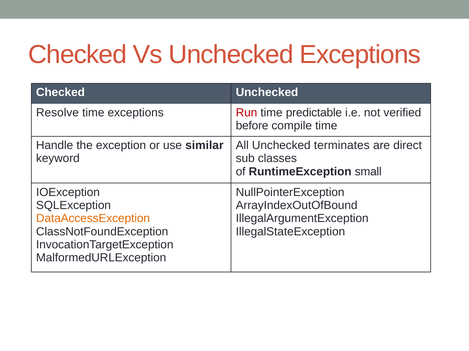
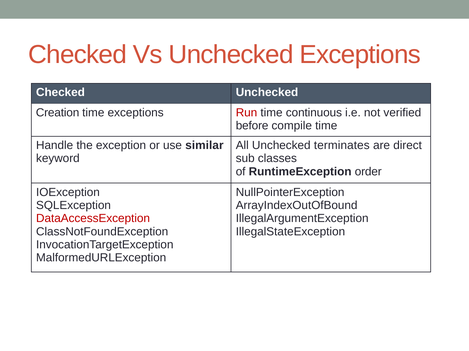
Resolve: Resolve -> Creation
predictable: predictable -> continuous
small: small -> order
DataAccessException colour: orange -> red
